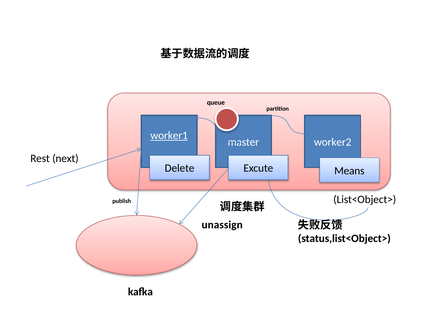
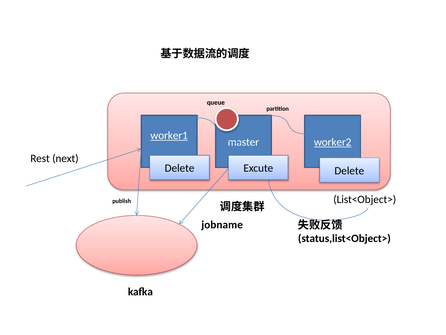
worker2 underline: none -> present
Means at (349, 171): Means -> Delete
unassign: unassign -> jobname
